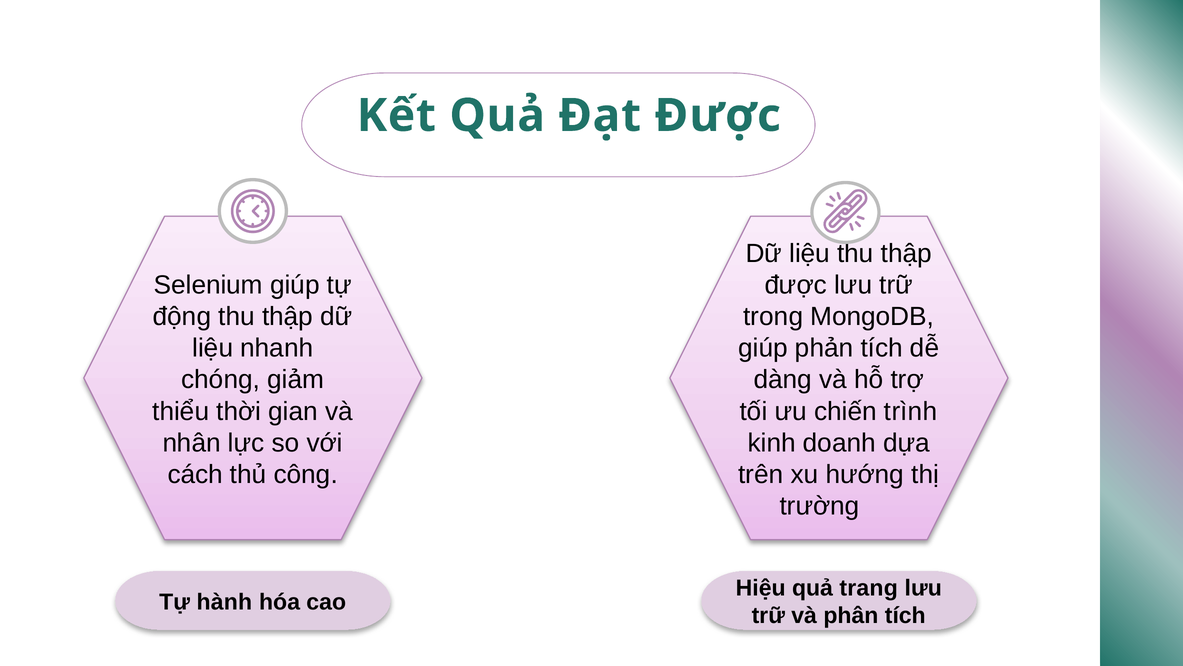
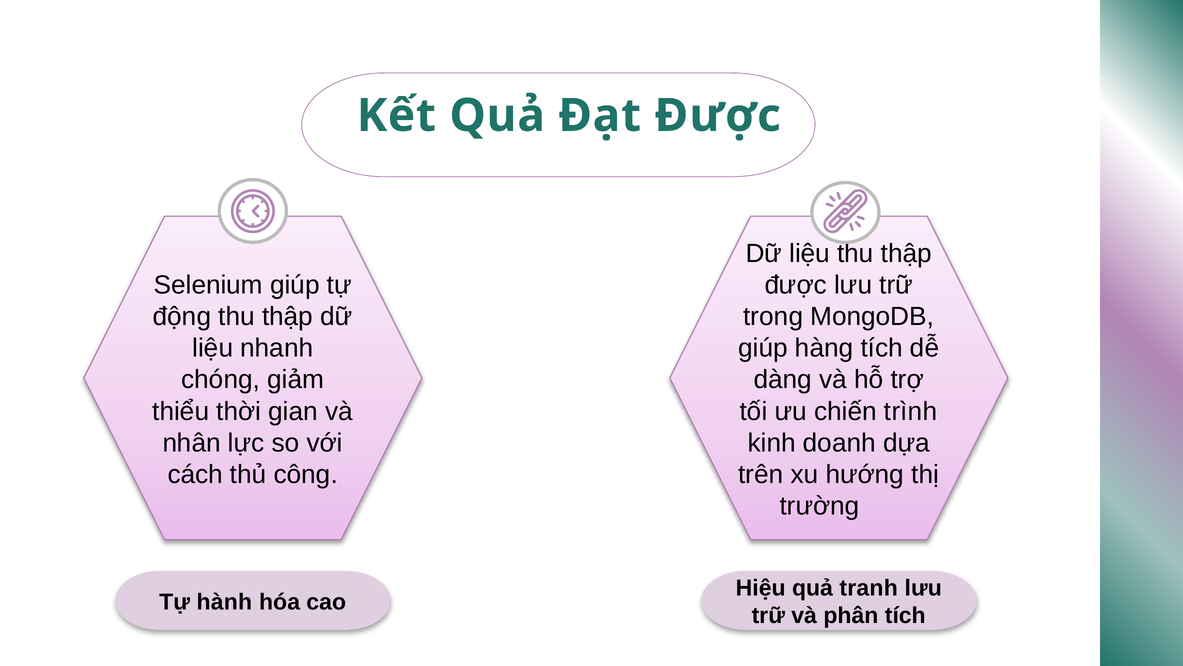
phản: phản -> hàng
trang: trang -> tranh
